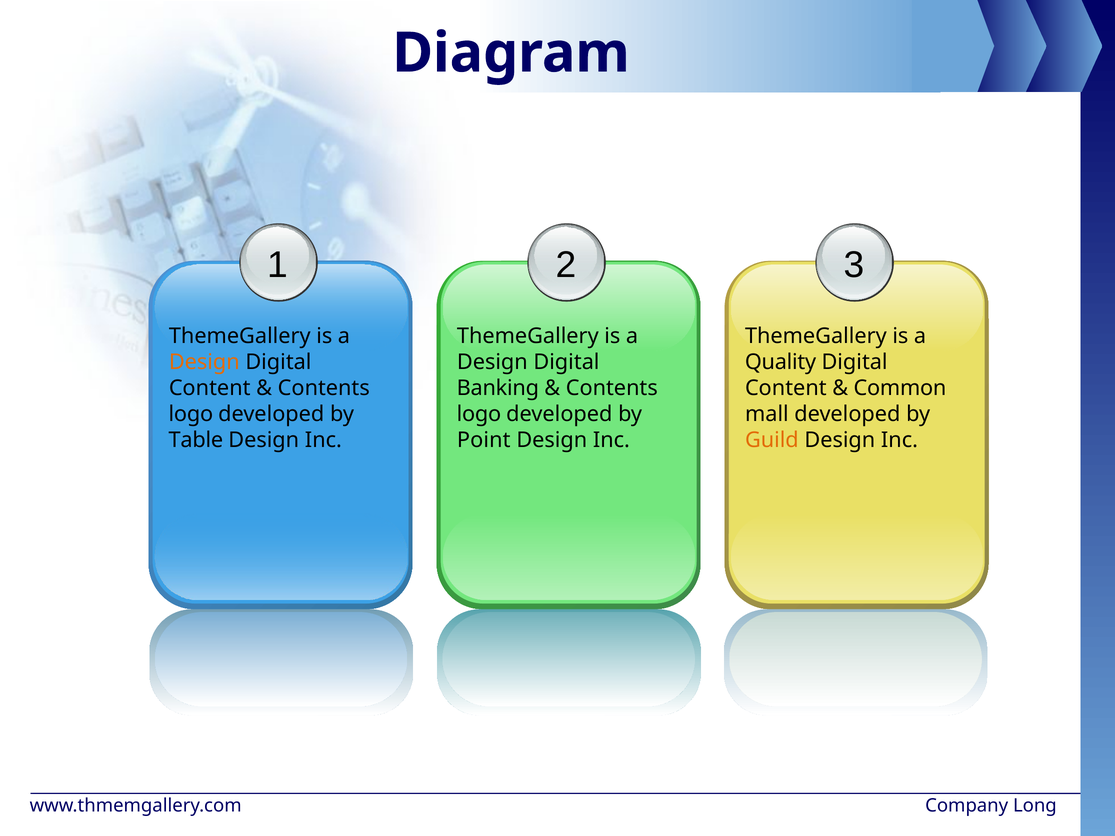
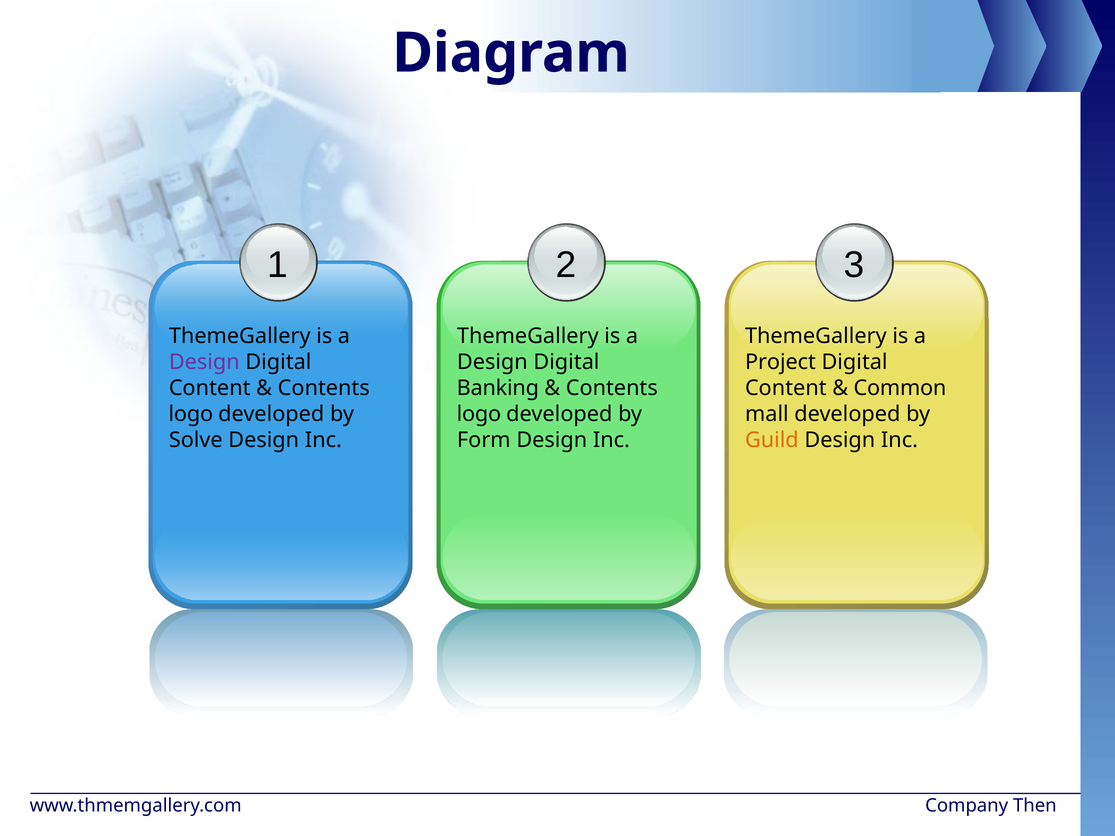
Design at (204, 362) colour: orange -> purple
Quality: Quality -> Project
Table: Table -> Solve
Point: Point -> Form
Long: Long -> Then
